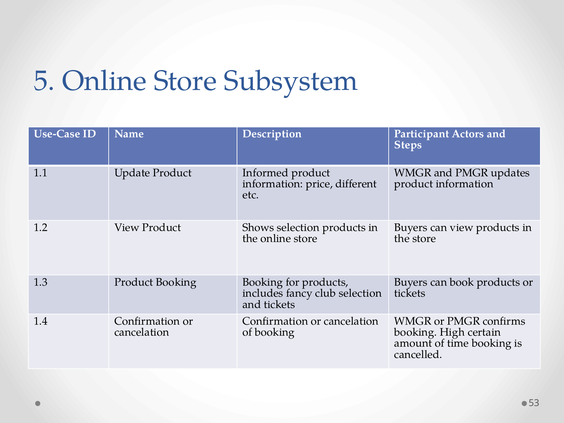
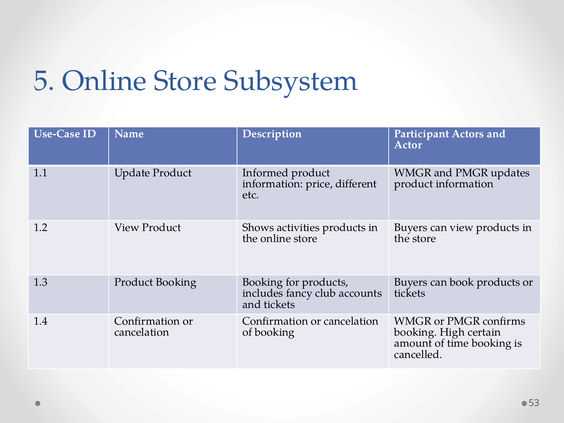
Steps: Steps -> Actor
Shows selection: selection -> activities
club selection: selection -> accounts
